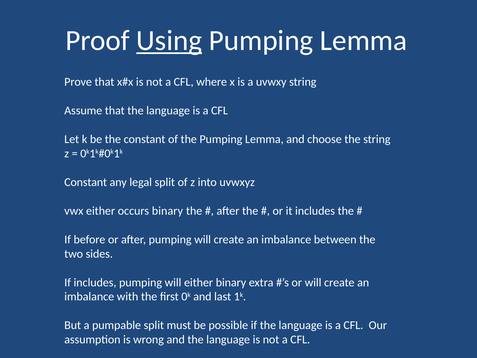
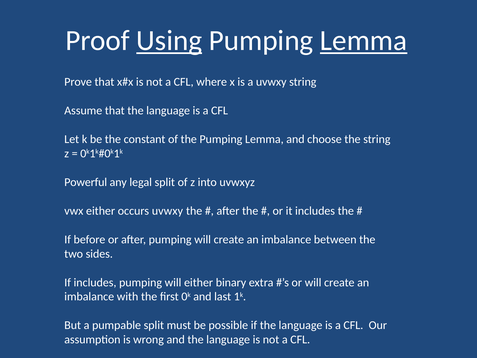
Lemma at (364, 41) underline: none -> present
Constant at (86, 182): Constant -> Powerful
occurs binary: binary -> uvwxy
